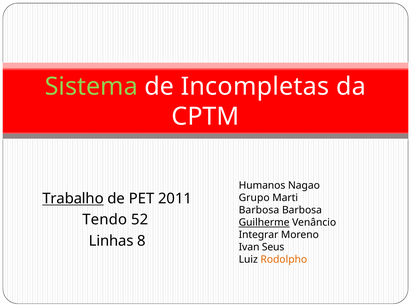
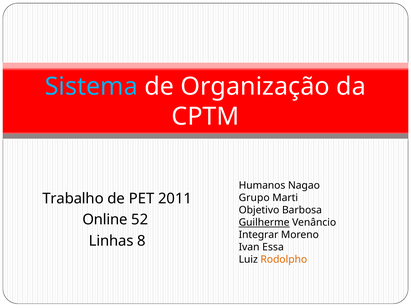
Sistema colour: light green -> light blue
Incompletas: Incompletas -> Organização
Trabalho underline: present -> none
Barbosa at (259, 210): Barbosa -> Objetivo
Tendo: Tendo -> Online
Seus: Seus -> Essa
